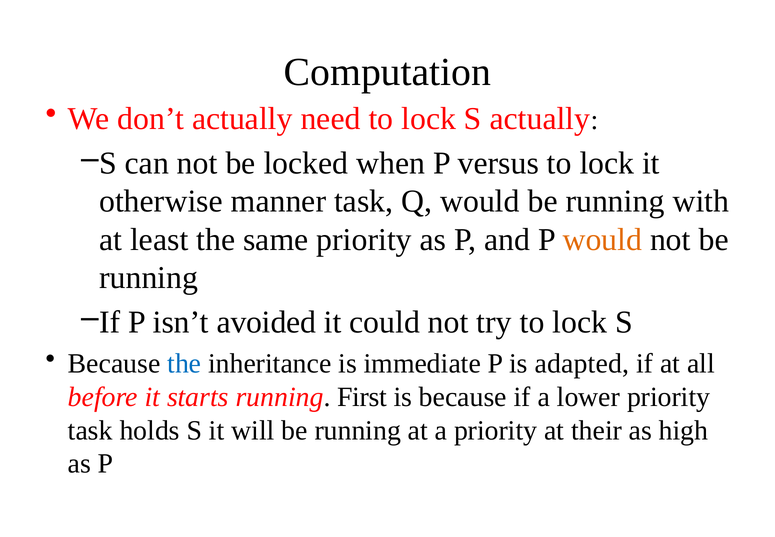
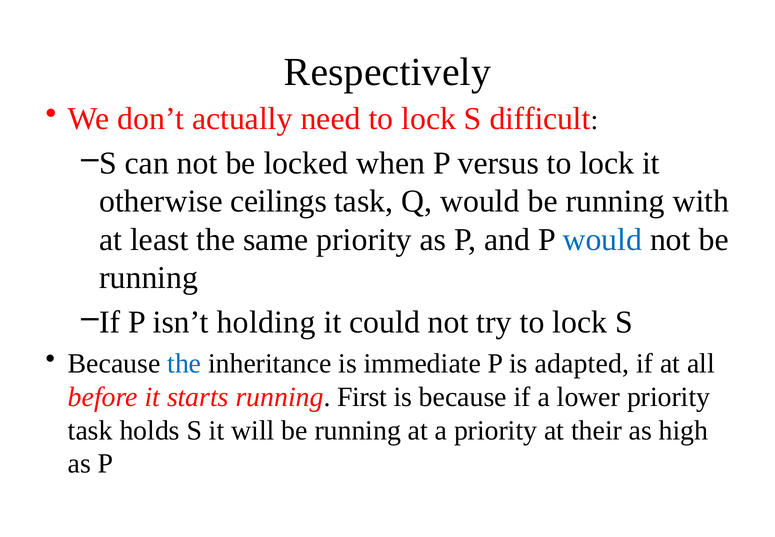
Computation: Computation -> Respectively
S actually: actually -> difficult
manner: manner -> ceilings
would at (602, 239) colour: orange -> blue
avoided: avoided -> holding
